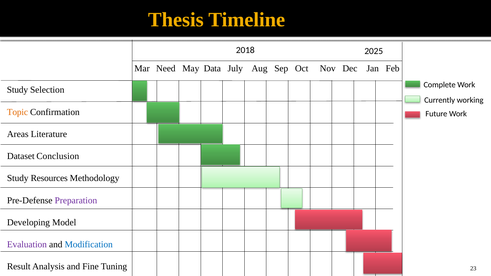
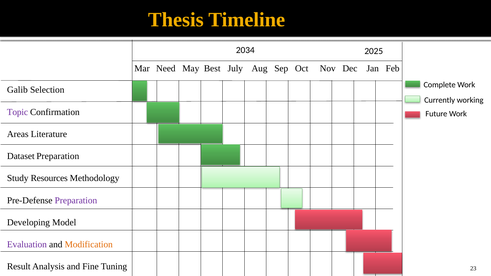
2018: 2018 -> 2034
Data: Data -> Best
Study at (17, 90): Study -> Galib
Topic colour: orange -> purple
Dataset Conclusion: Conclusion -> Preparation
Modification colour: blue -> orange
